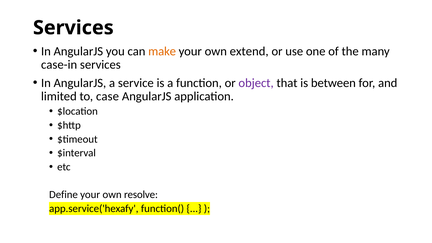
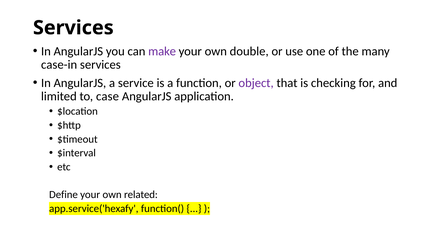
make colour: orange -> purple
extend: extend -> double
between: between -> checking
resolve: resolve -> related
